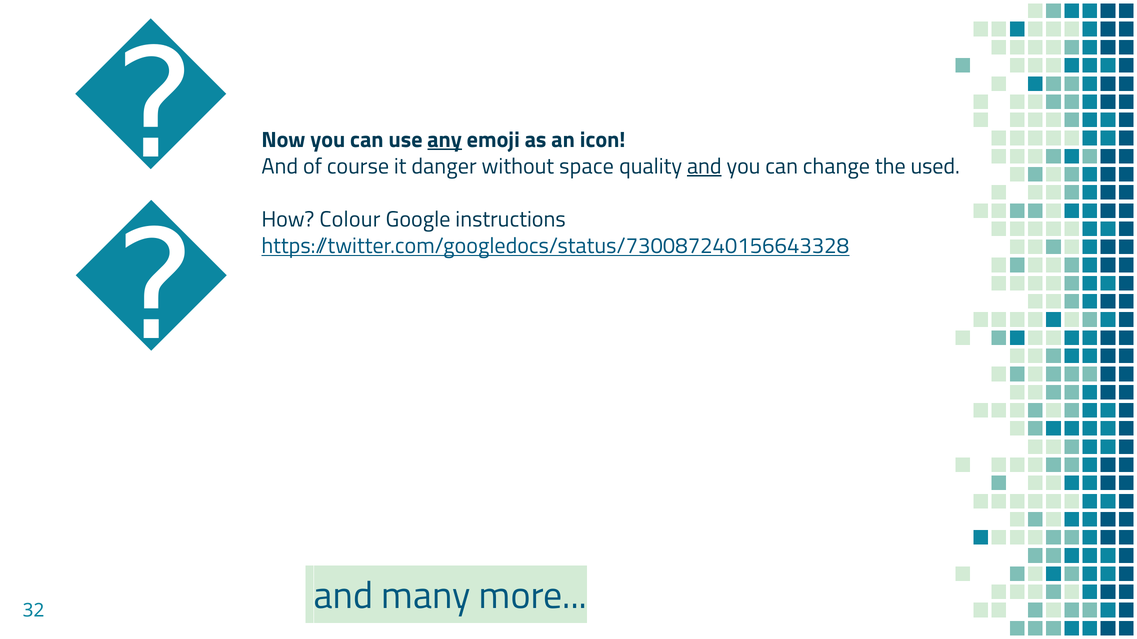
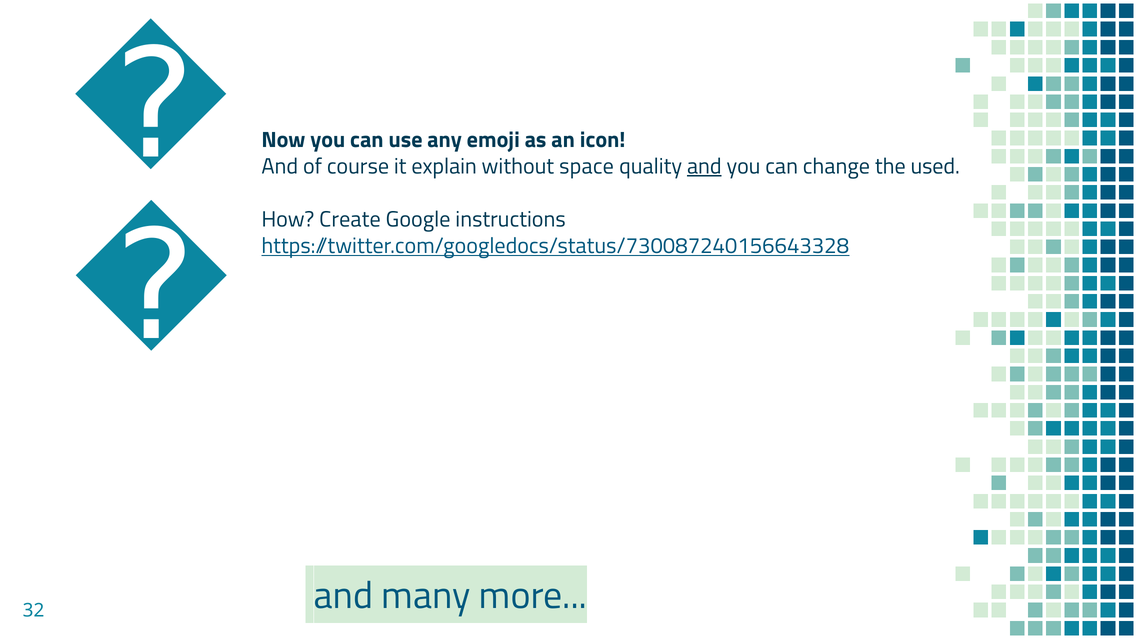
any underline: present -> none
danger: danger -> explain
Colour: Colour -> Create
